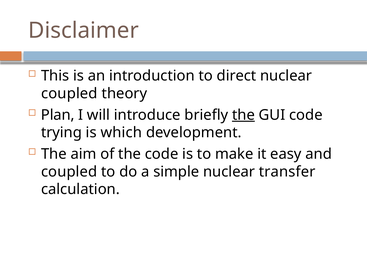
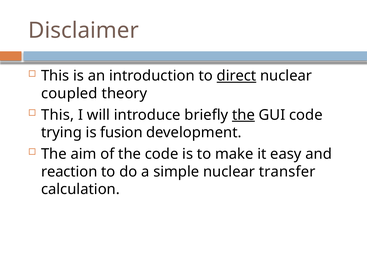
direct underline: none -> present
Plan at (58, 115): Plan -> This
which: which -> fusion
coupled at (69, 172): coupled -> reaction
